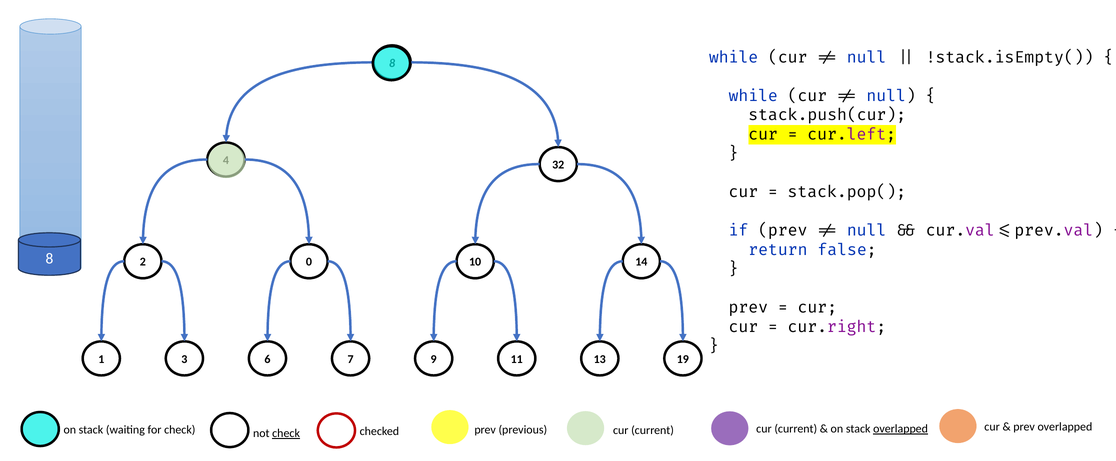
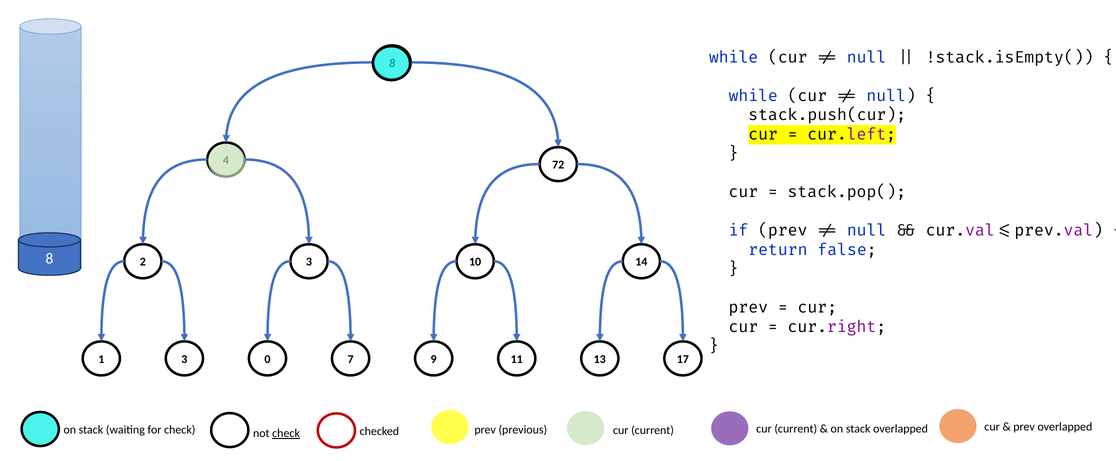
32: 32 -> 72
2 0: 0 -> 3
6: 6 -> 0
19: 19 -> 17
overlapped at (901, 429) underline: present -> none
